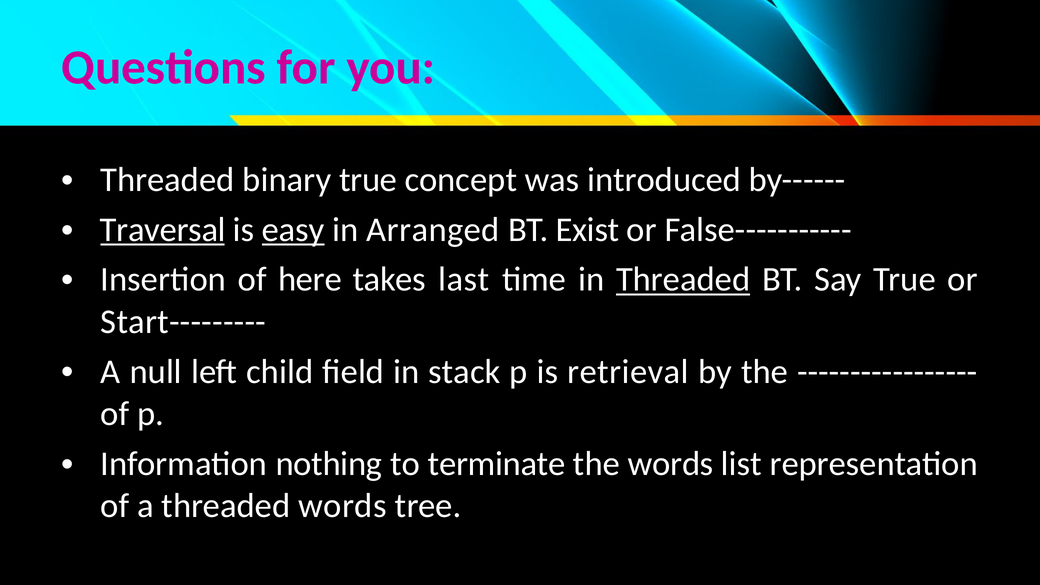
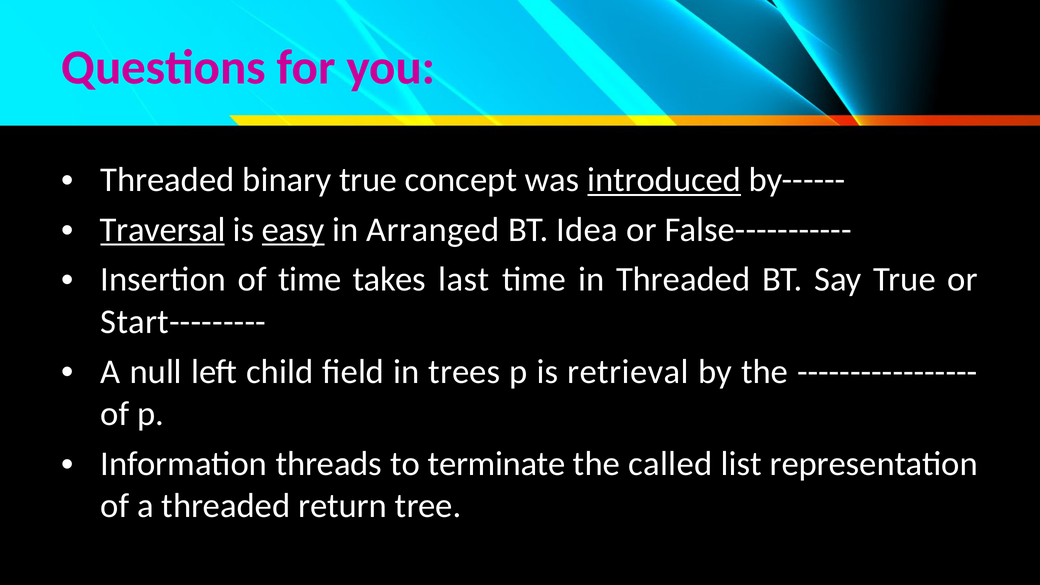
introduced underline: none -> present
Exist: Exist -> Idea
of here: here -> time
Threaded at (683, 280) underline: present -> none
stack: stack -> trees
nothing: nothing -> threads
the words: words -> called
threaded words: words -> return
